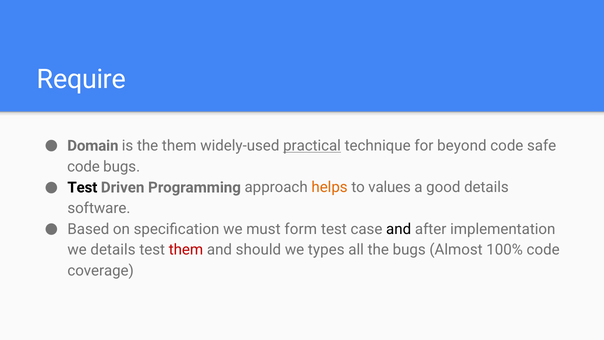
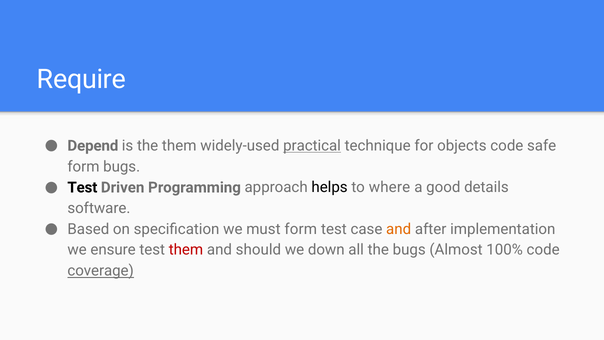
Domain: Domain -> Depend
beyond: beyond -> objects
code at (84, 166): code -> form
helps colour: orange -> black
values: values -> where
and at (399, 229) colour: black -> orange
we details: details -> ensure
types: types -> down
coverage underline: none -> present
